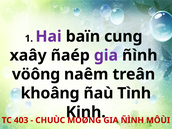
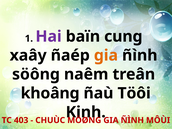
gia at (106, 55) colour: purple -> orange
vöông: vöông -> söông
Tình: Tình -> Töôi
